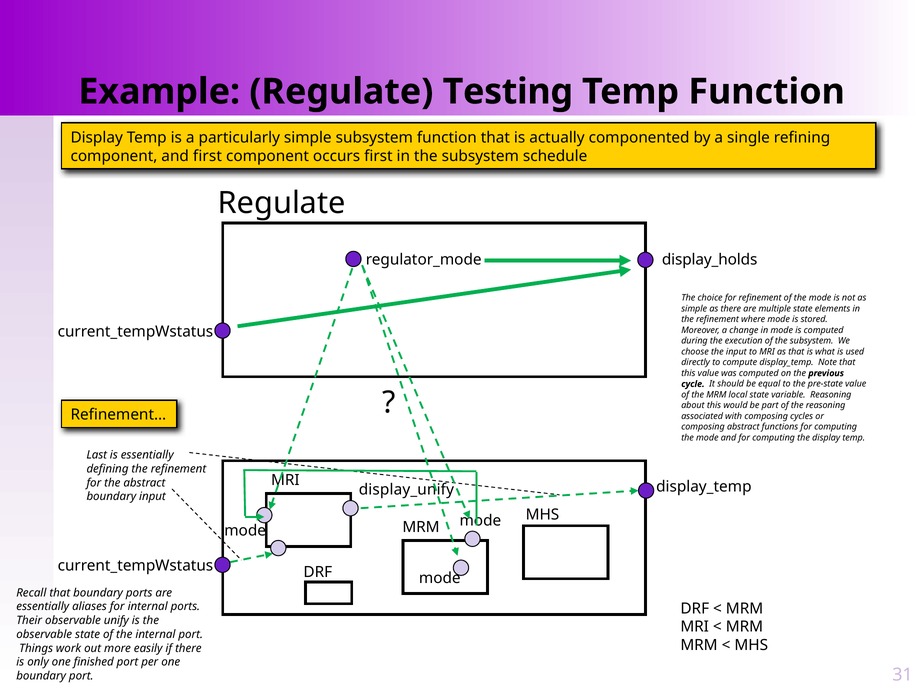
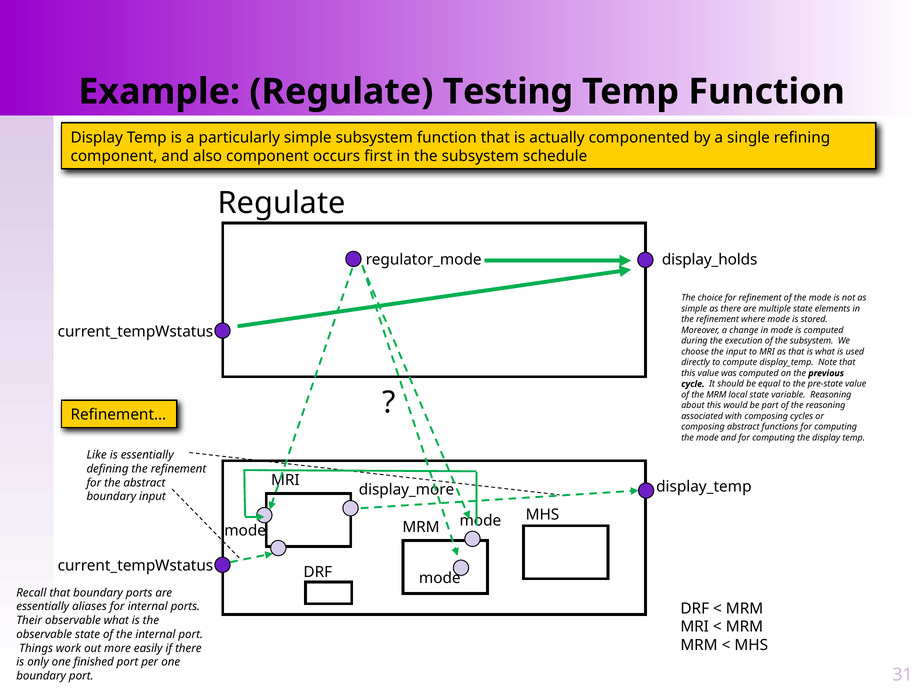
and first: first -> also
Last: Last -> Like
display_unify: display_unify -> display_more
observable unify: unify -> what
